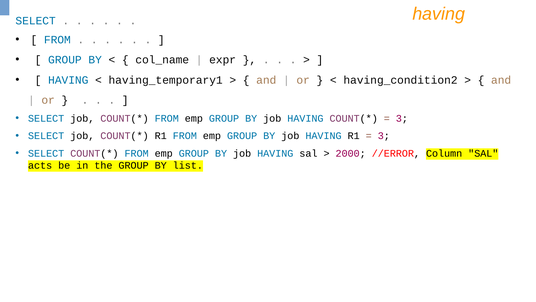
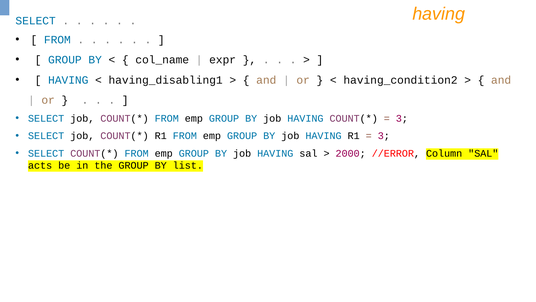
having_temporary1: having_temporary1 -> having_disabling1
